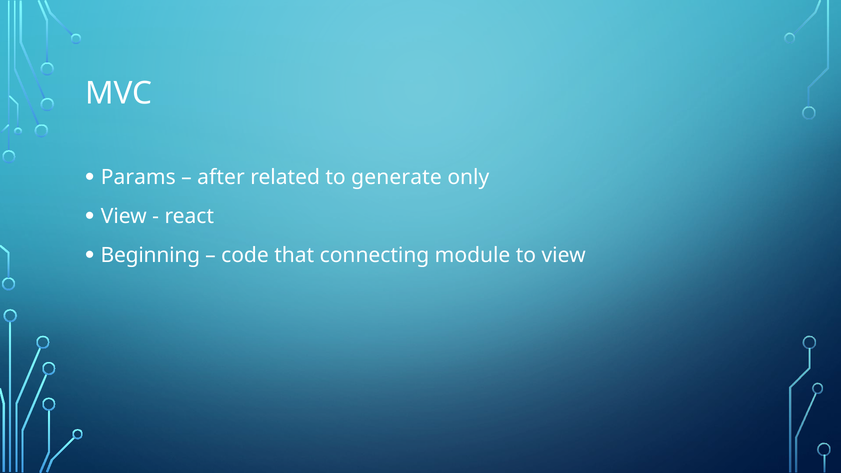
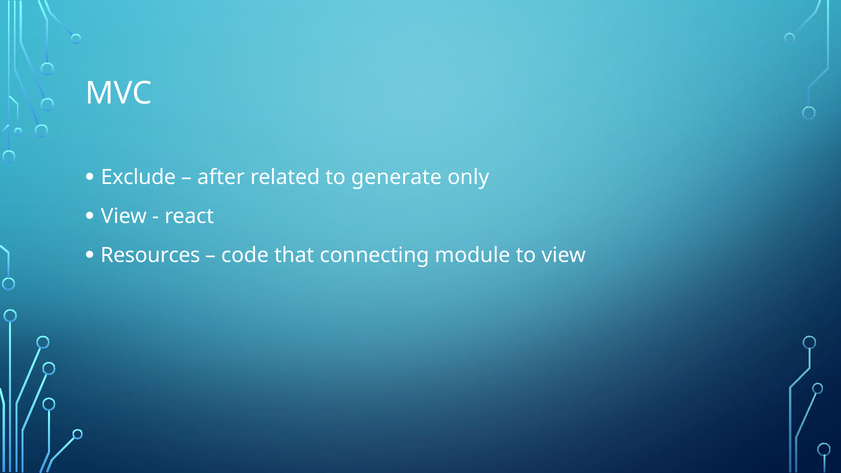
Params: Params -> Exclude
Beginning: Beginning -> Resources
